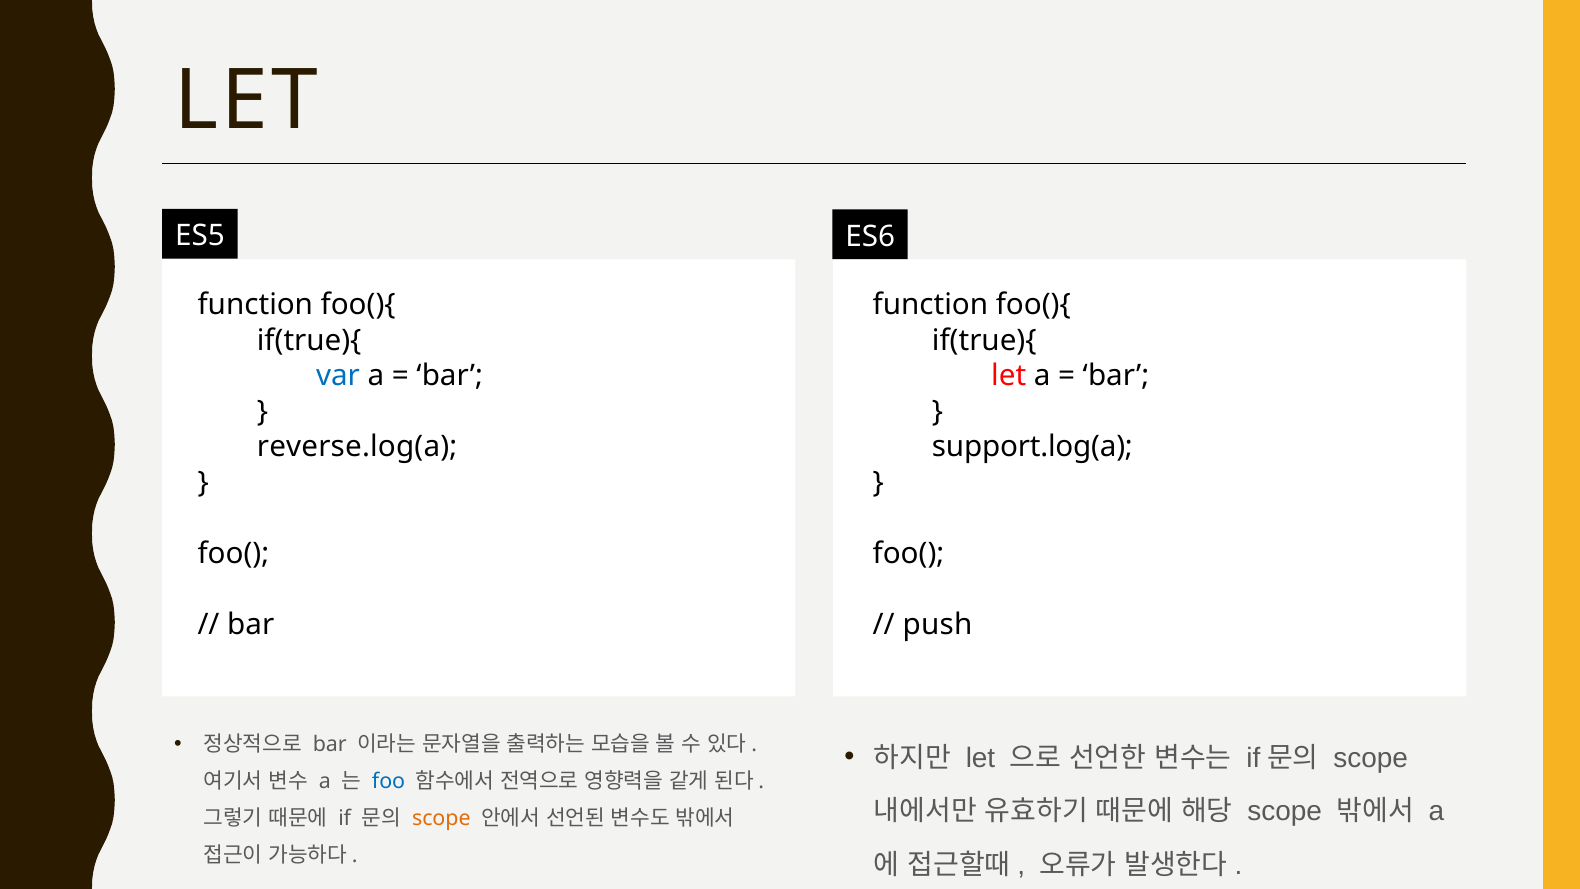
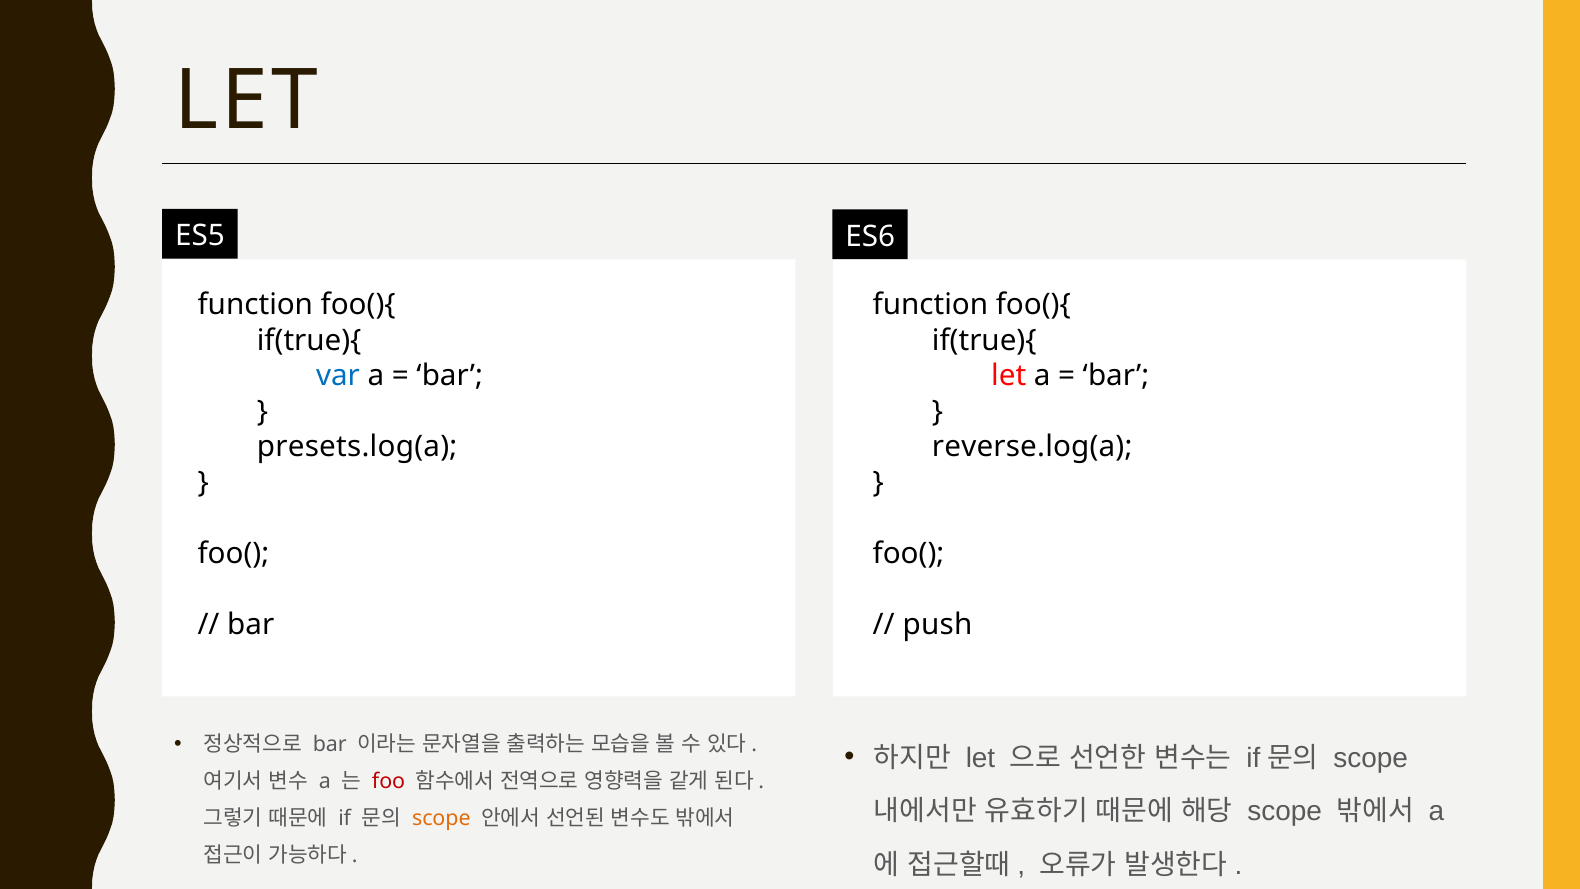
reverse.log(a: reverse.log(a -> presets.log(a
support.log(a: support.log(a -> reverse.log(a
foo colour: blue -> red
